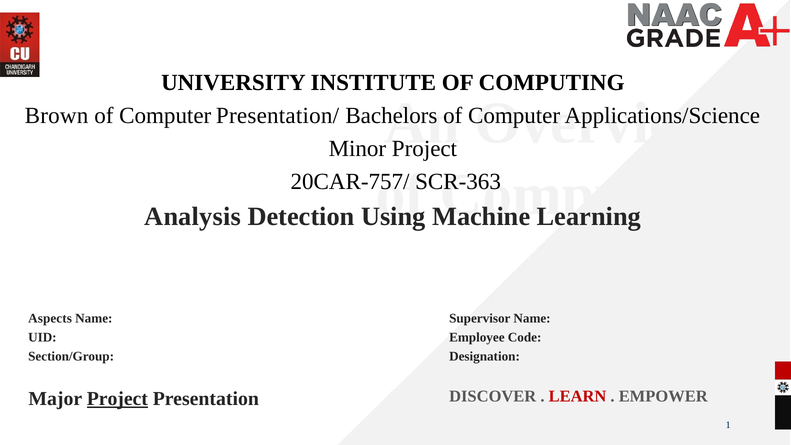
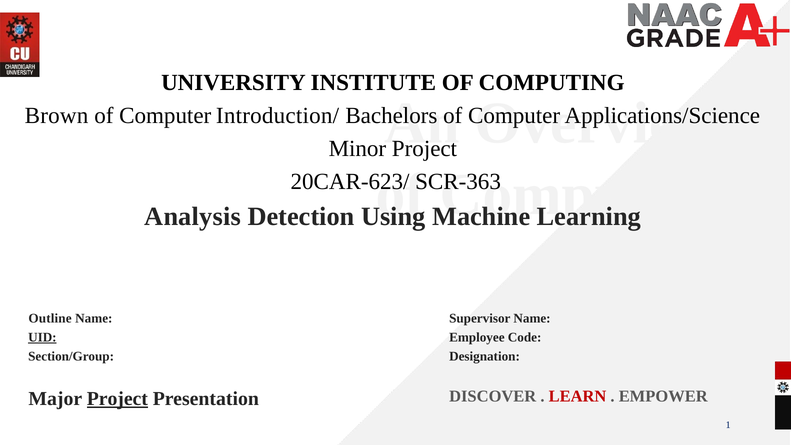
Presentation/: Presentation/ -> Introduction/
20CAR-757/: 20CAR-757/ -> 20CAR-623/
Aspects: Aspects -> Outline
UID underline: none -> present
